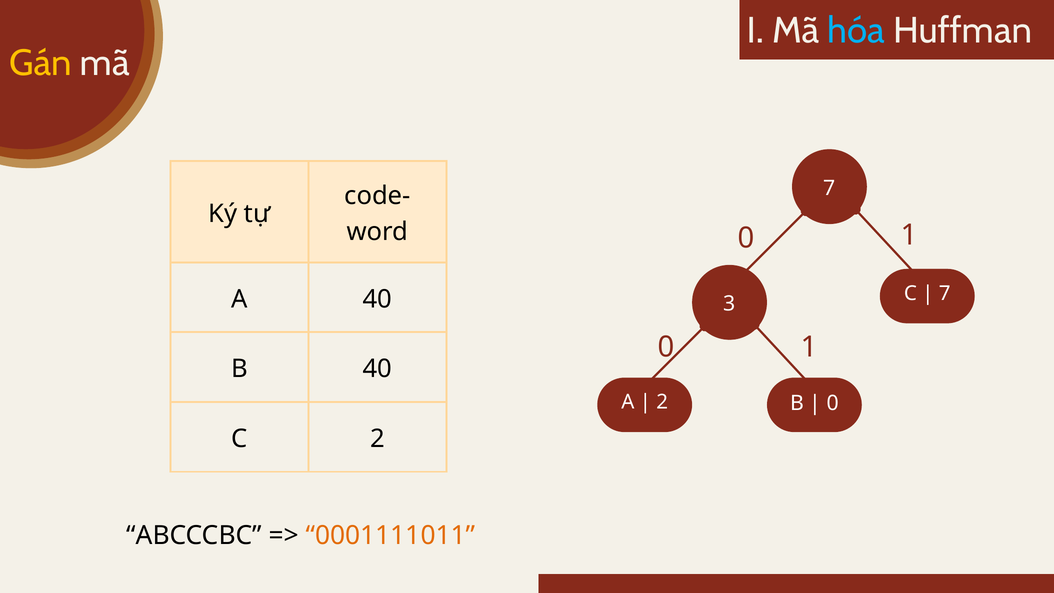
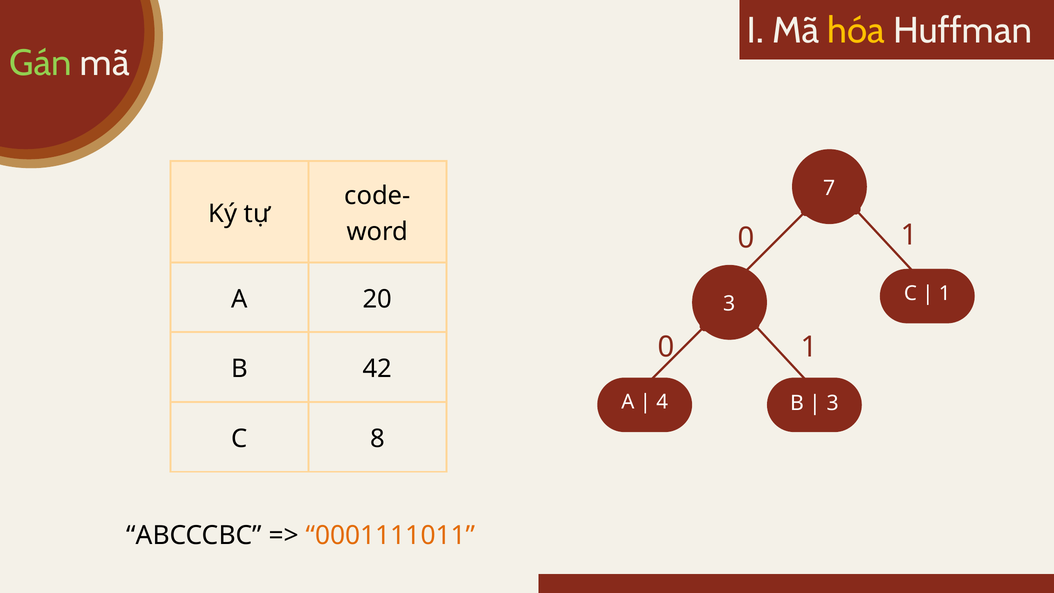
hóa colour: light blue -> yellow
Gán colour: yellow -> light green
7 at (945, 293): 7 -> 1
A 40: 40 -> 20
B 40: 40 -> 42
2 at (662, 402): 2 -> 4
0 at (833, 403): 0 -> 3
C 2: 2 -> 8
